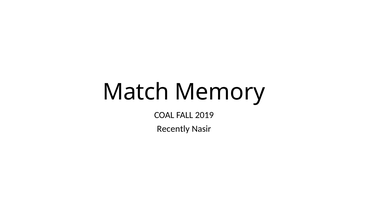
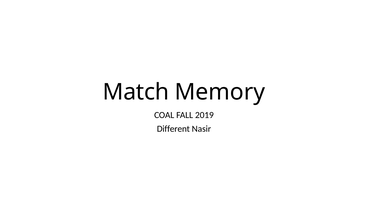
Recently: Recently -> Different
